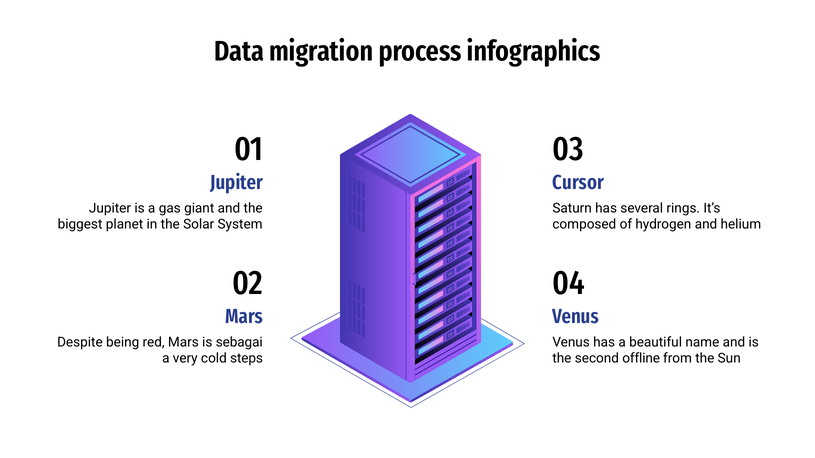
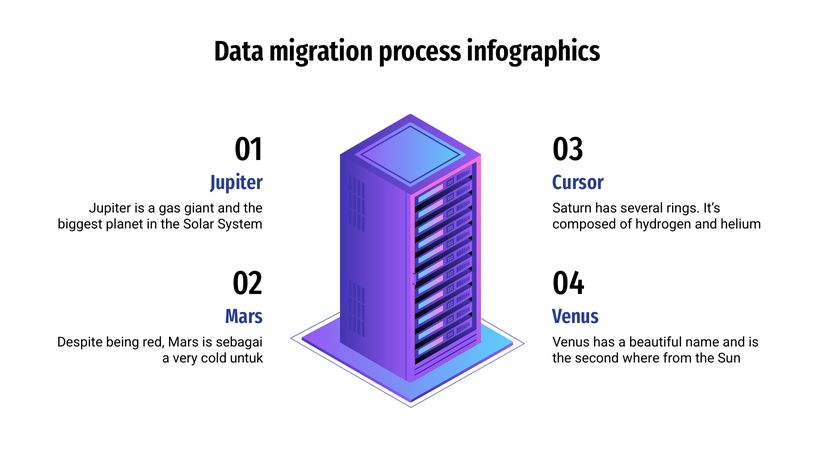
steps: steps -> untuk
offline: offline -> where
